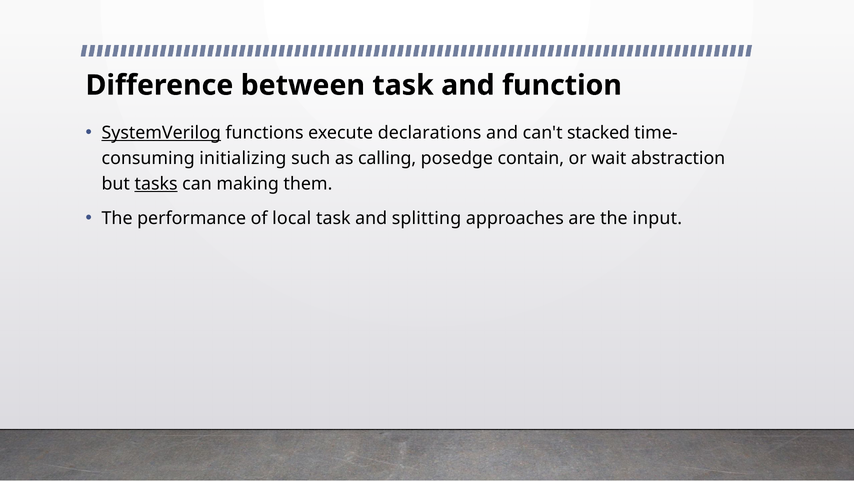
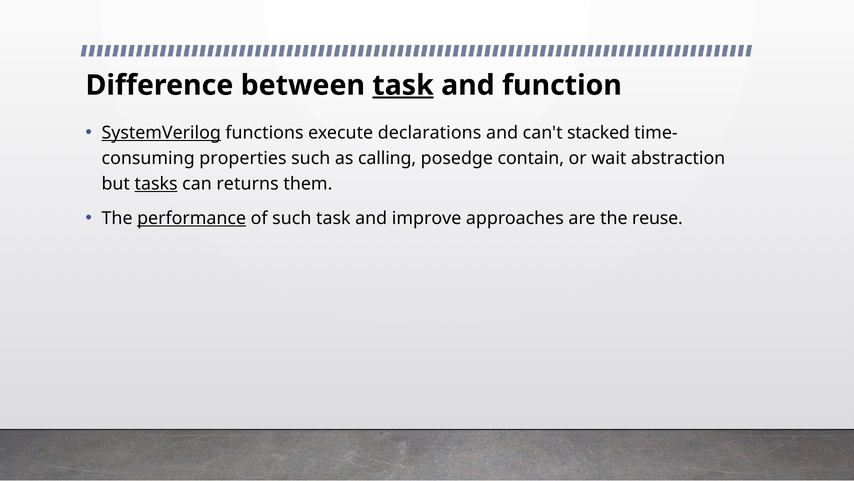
task at (403, 85) underline: none -> present
initializing: initializing -> properties
making: making -> returns
performance underline: none -> present
of local: local -> such
splitting: splitting -> improve
input: input -> reuse
